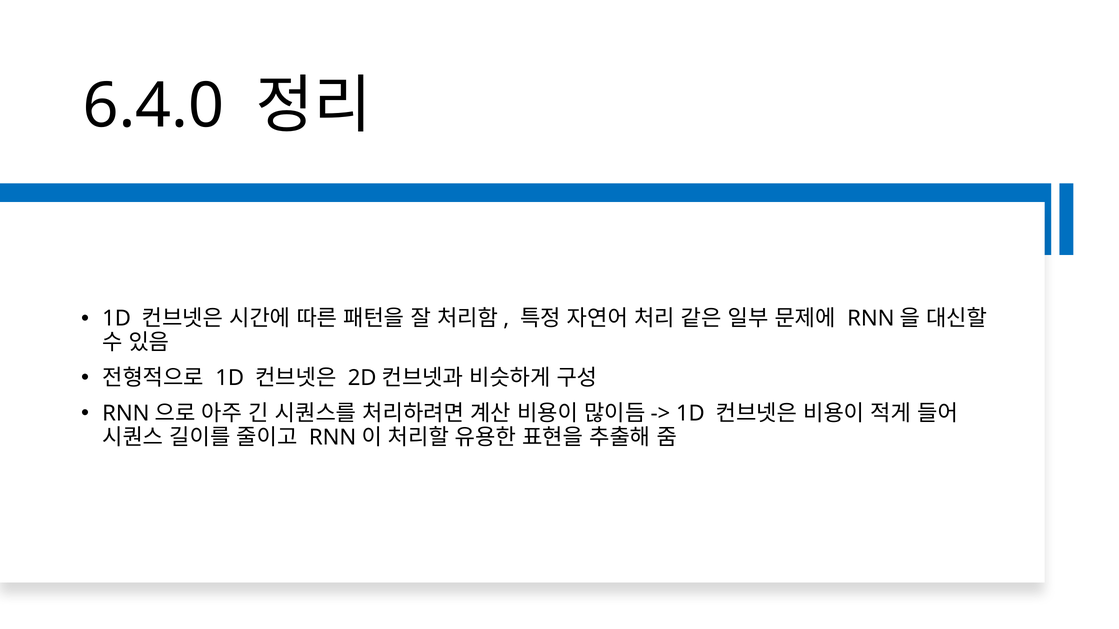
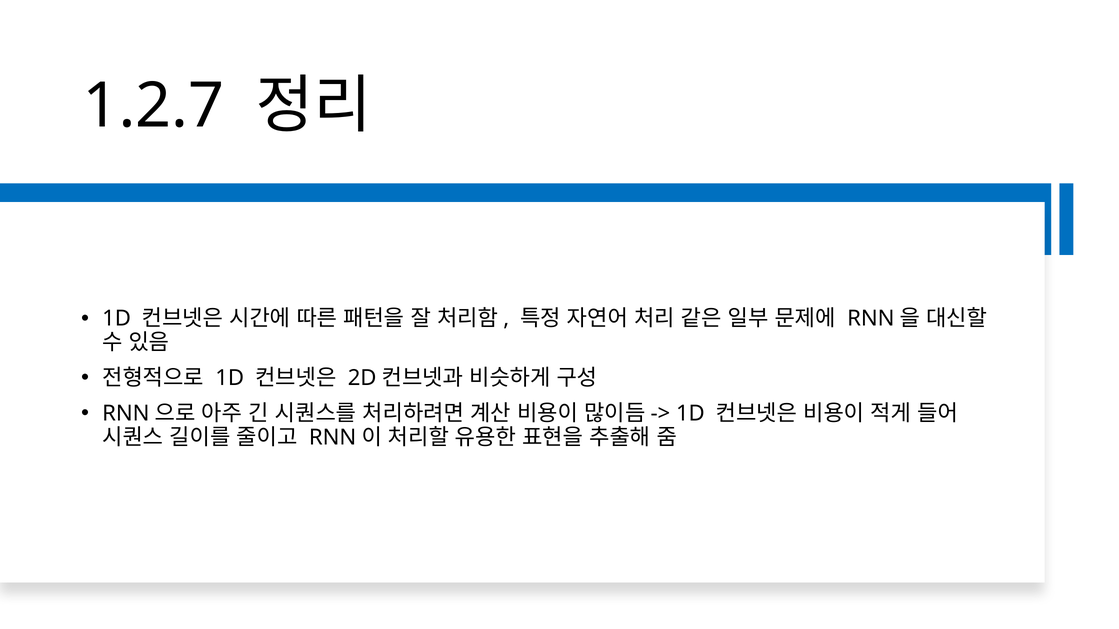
6.4.0: 6.4.0 -> 1.2.7
